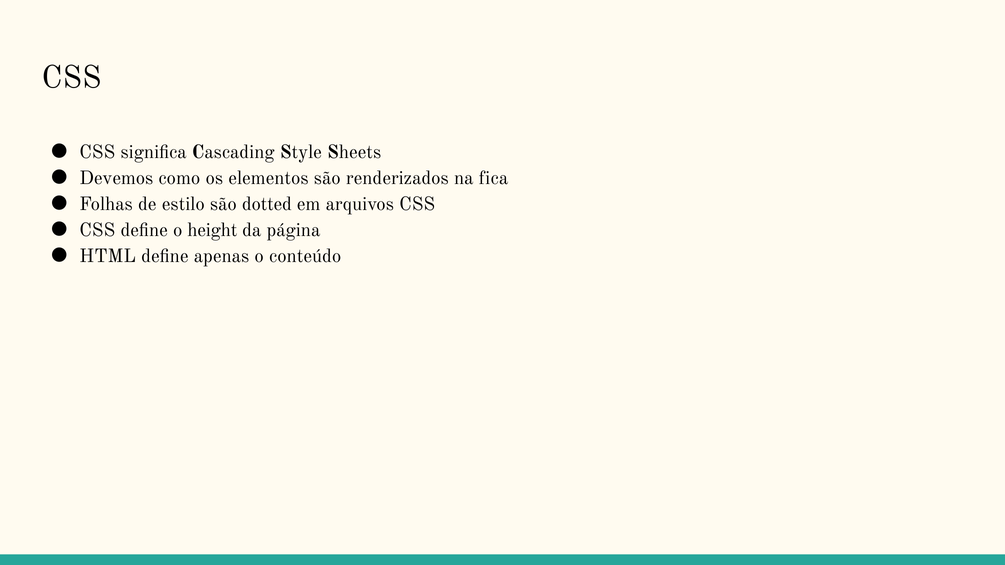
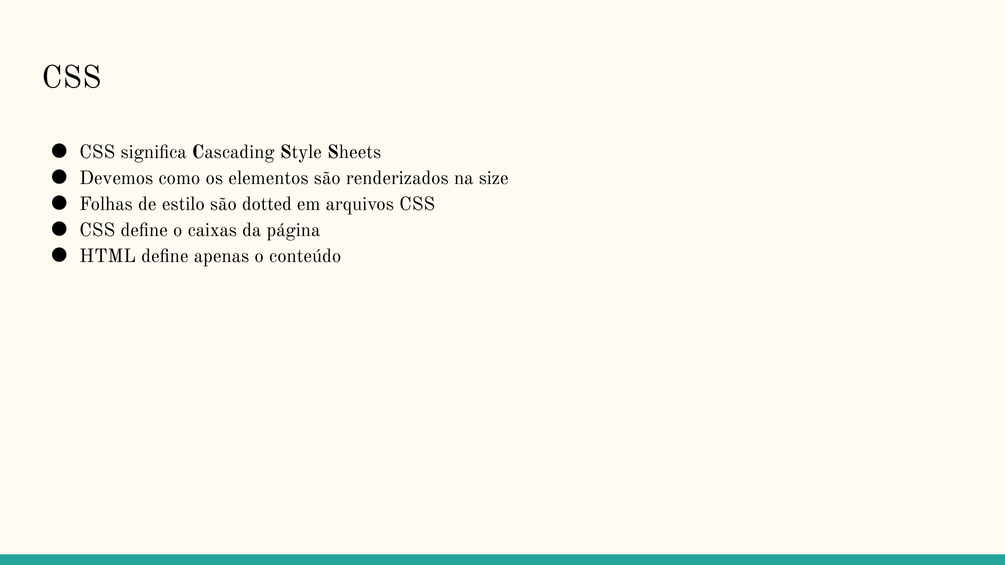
fica: fica -> size
height: height -> caixas
